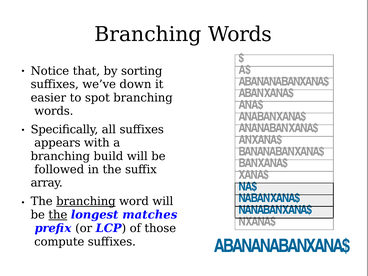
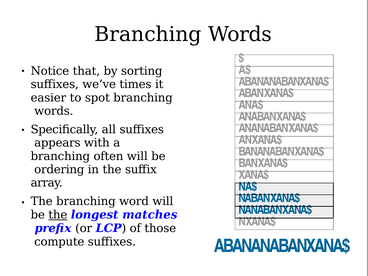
down: down -> times
build: build -> often
followed: followed -> ordering
branching at (86, 201) underline: present -> none
